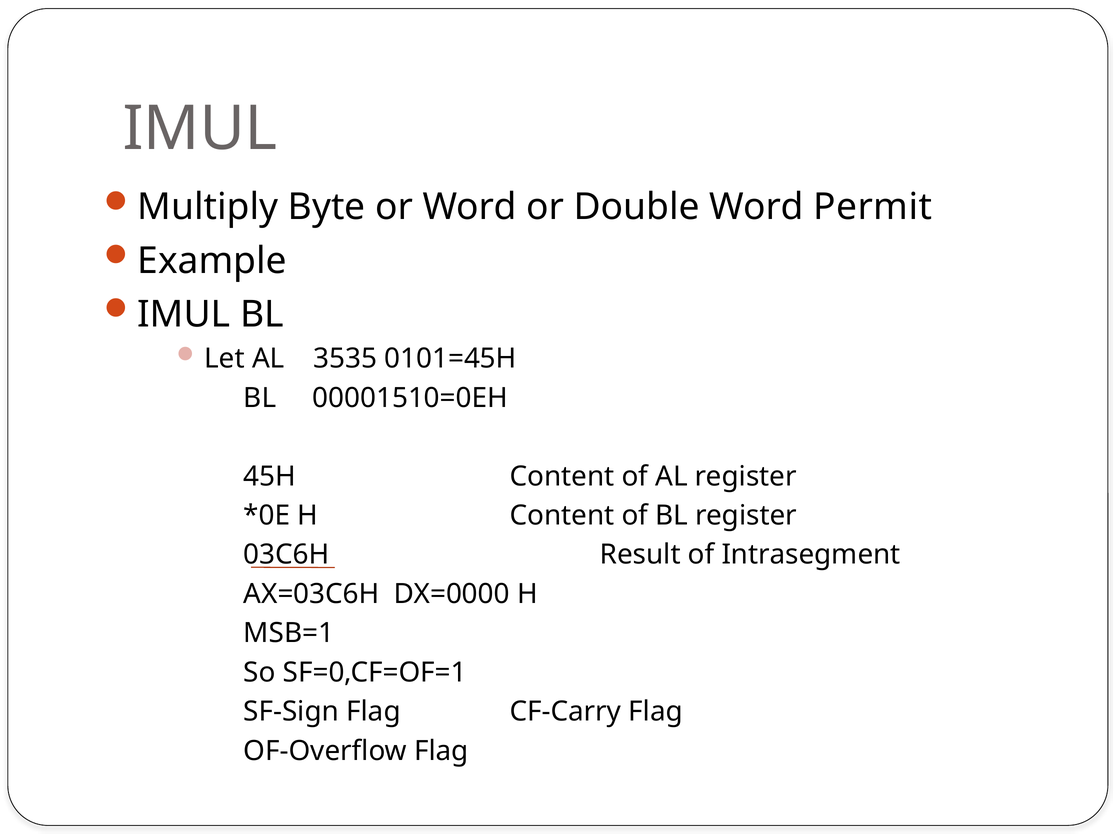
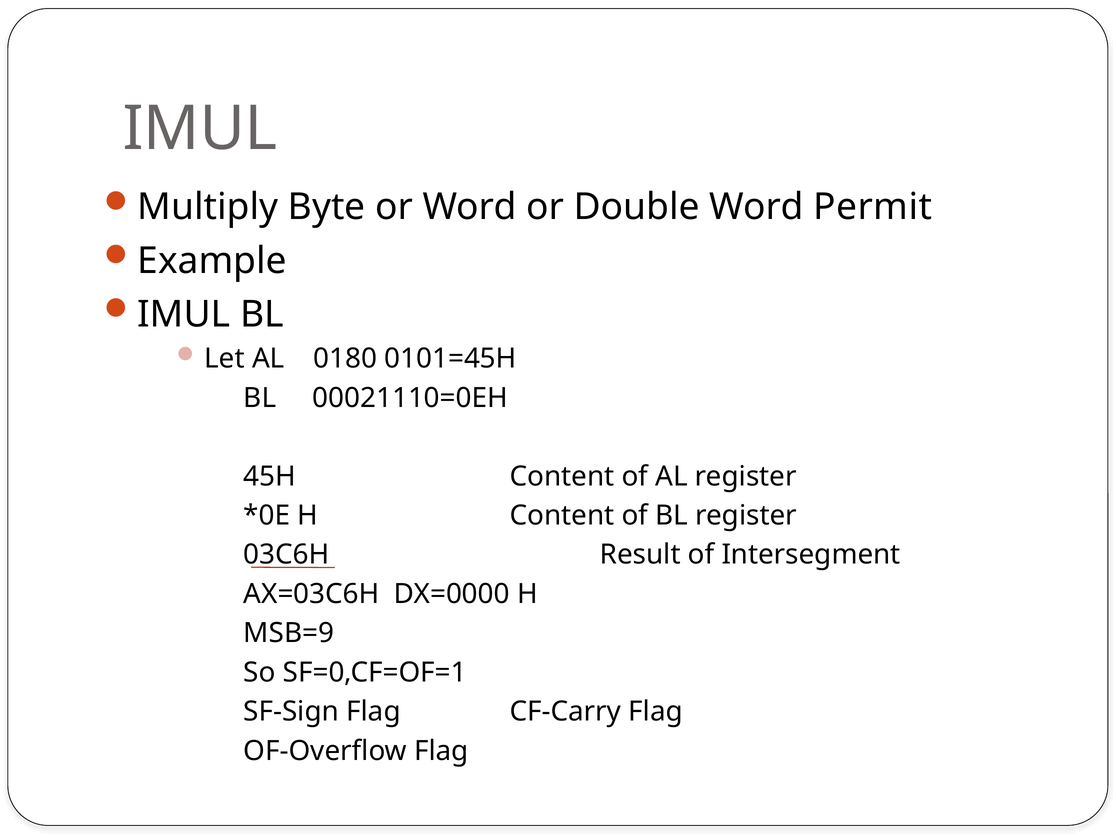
3535: 3535 -> 0180
00001510=0EH: 00001510=0EH -> 00021110=0EH
Intrasegment: Intrasegment -> Intersegment
MSB=1: MSB=1 -> MSB=9
